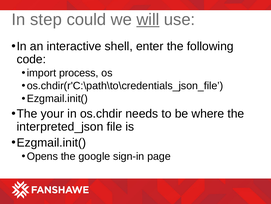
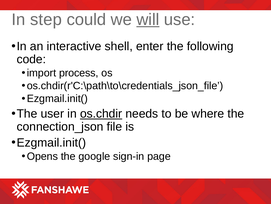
your: your -> user
os.chdir underline: none -> present
interpreted_json: interpreted_json -> connection_json
